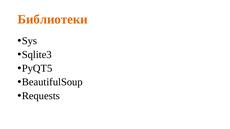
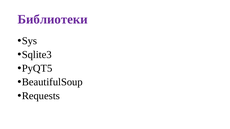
Библиотеки colour: orange -> purple
